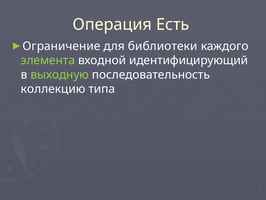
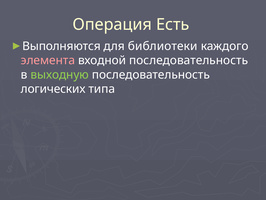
Ограничение: Ограничение -> Выполняются
элемента colour: light green -> pink
входной идентифицирующий: идентифицирующий -> последовательность
коллекцию: коллекцию -> логических
